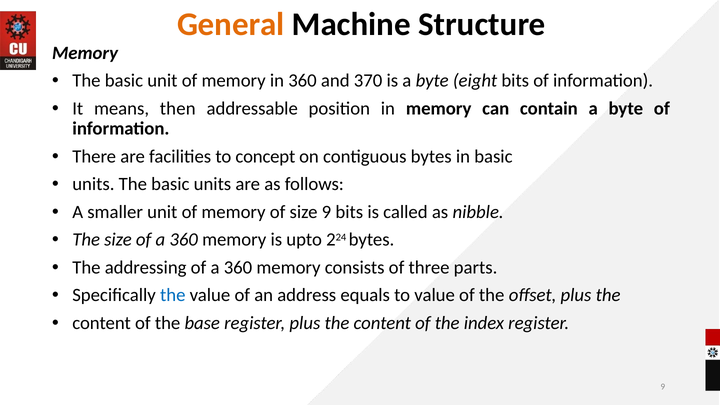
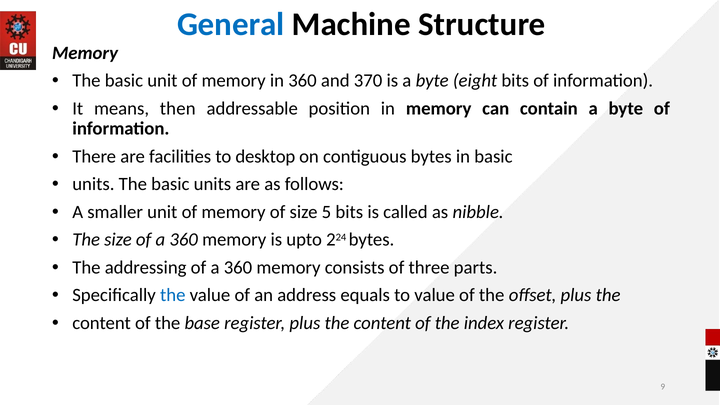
General colour: orange -> blue
concept: concept -> desktop
size 9: 9 -> 5
